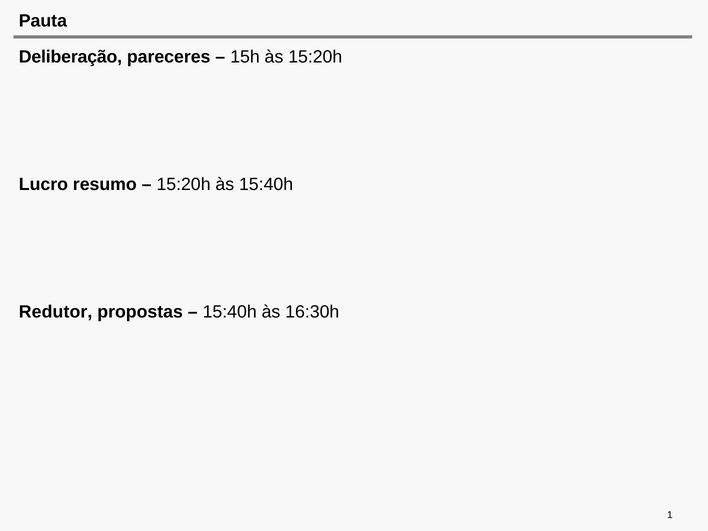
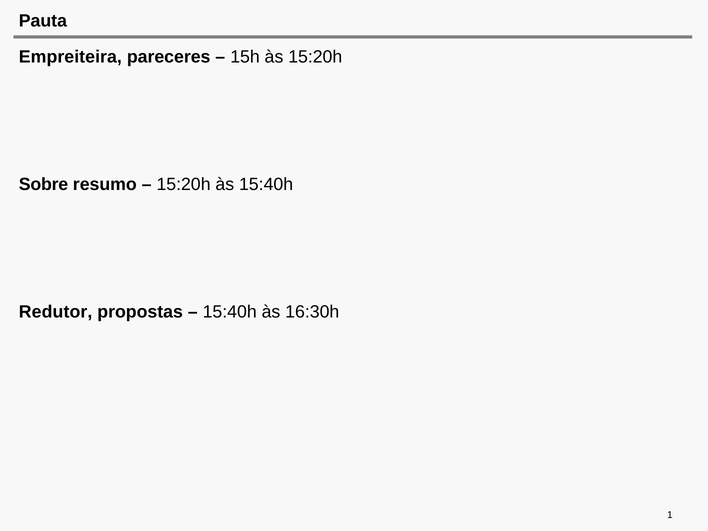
Deliberação: Deliberação -> Empreiteira
Lucro: Lucro -> Sobre
